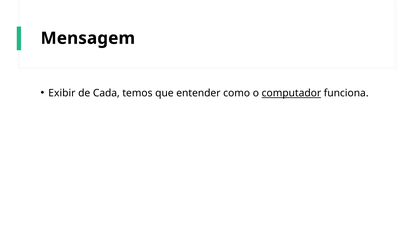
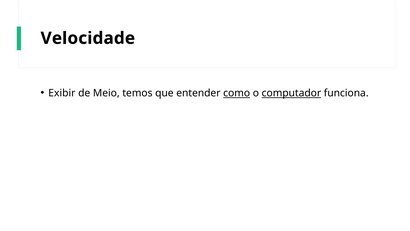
Mensagem: Mensagem -> Velocidade
Cada: Cada -> Meio
como underline: none -> present
